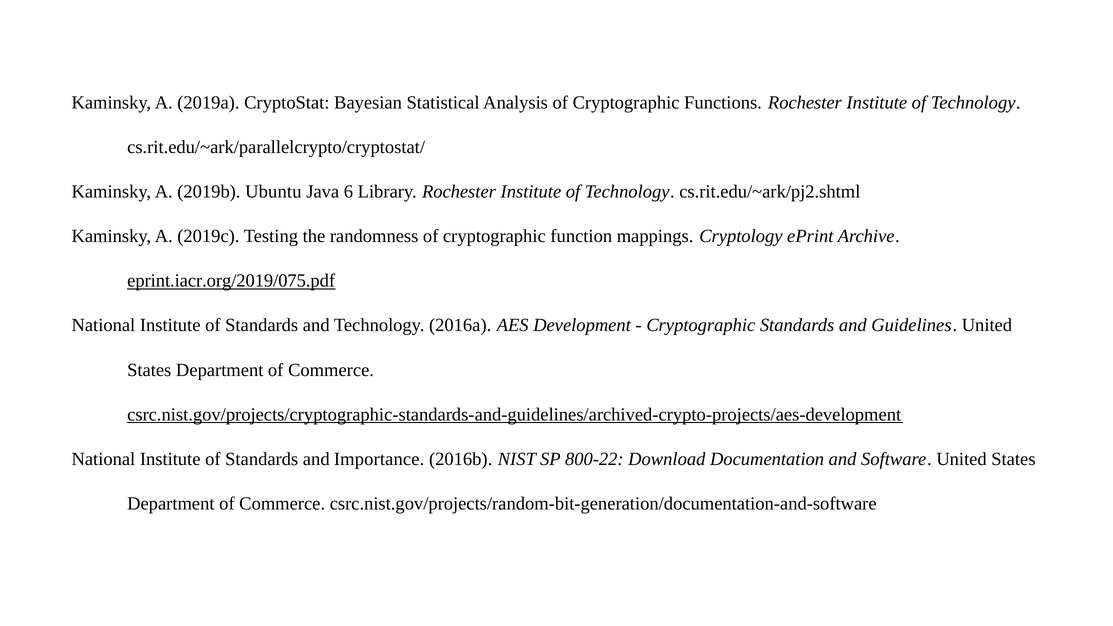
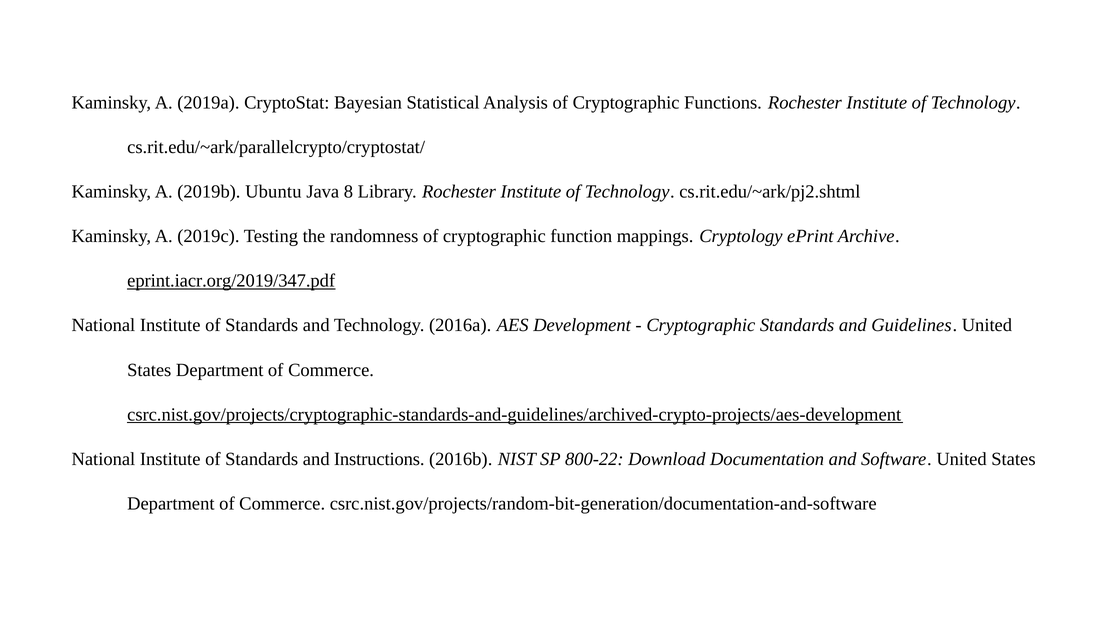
6: 6 -> 8
eprint.iacr.org/2019/075.pdf: eprint.iacr.org/2019/075.pdf -> eprint.iacr.org/2019/347.pdf
Importance: Importance -> Instructions
